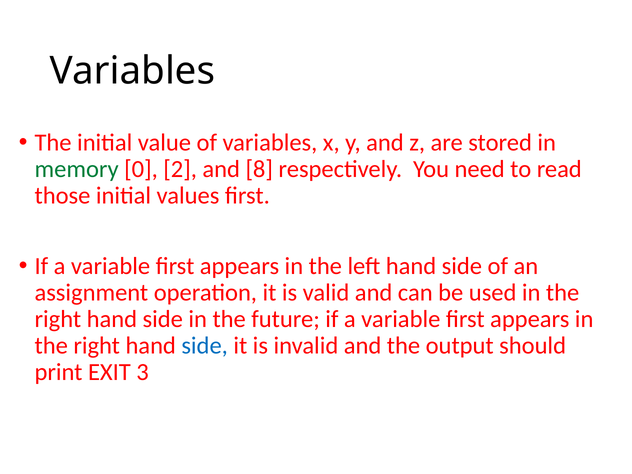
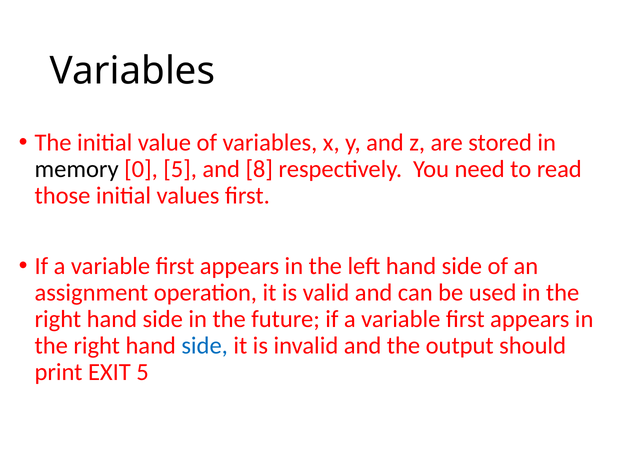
memory colour: green -> black
0 2: 2 -> 5
EXIT 3: 3 -> 5
